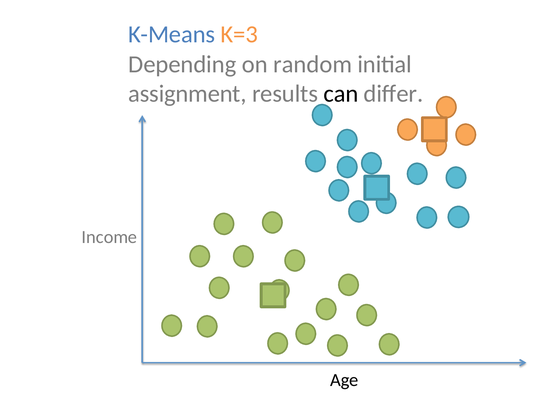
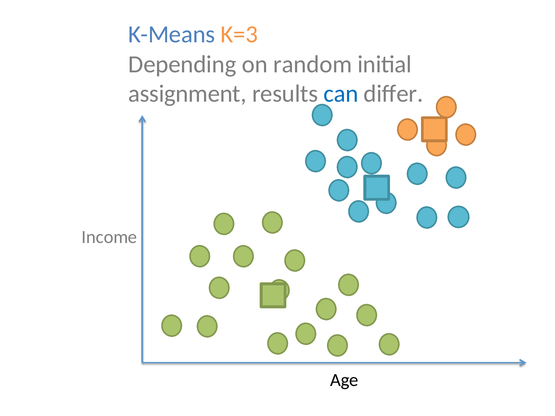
can colour: black -> blue
